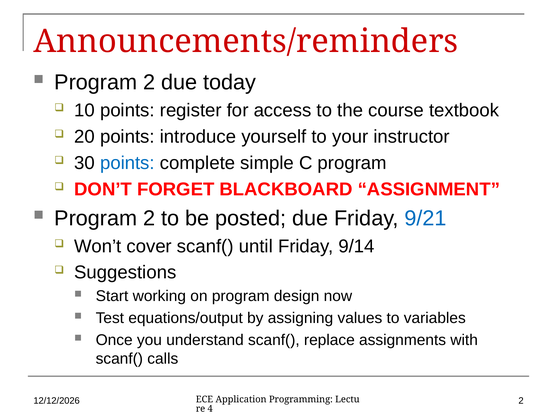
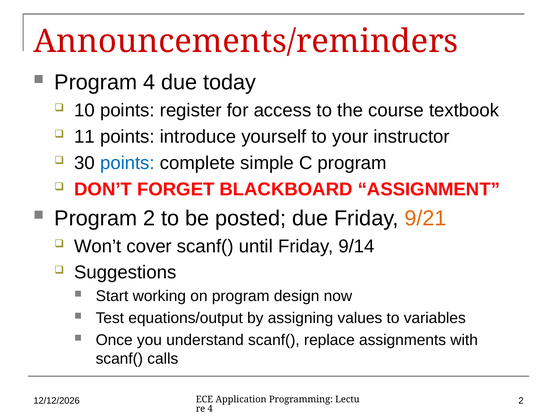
2 at (149, 82): 2 -> 4
20: 20 -> 11
9/21 colour: blue -> orange
